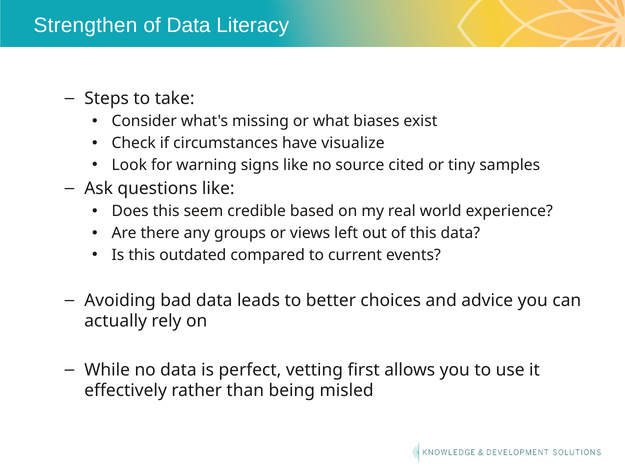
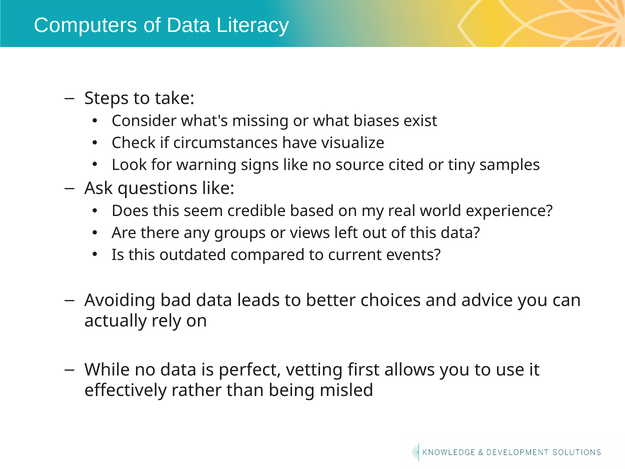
Strengthen: Strengthen -> Computers
